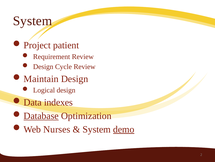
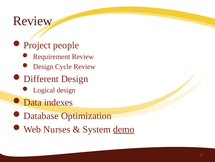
System at (33, 21): System -> Review
patient: patient -> people
Maintain: Maintain -> Different
Database underline: present -> none
